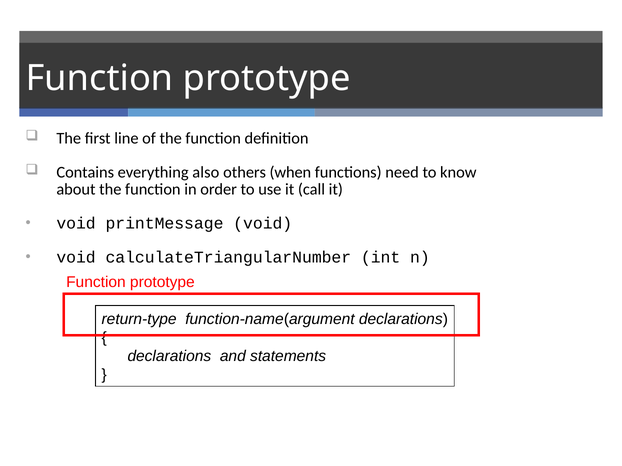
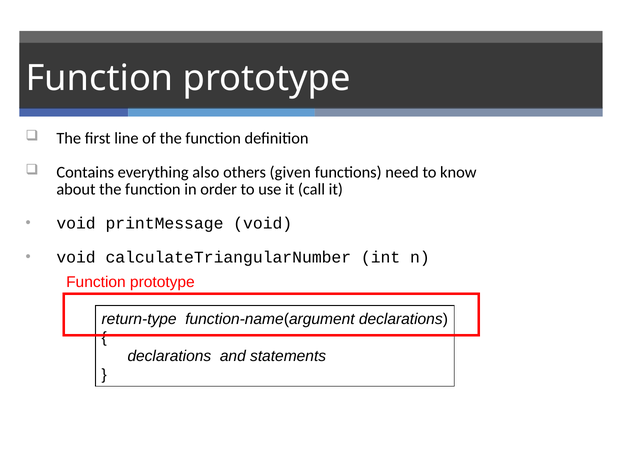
when: when -> given
